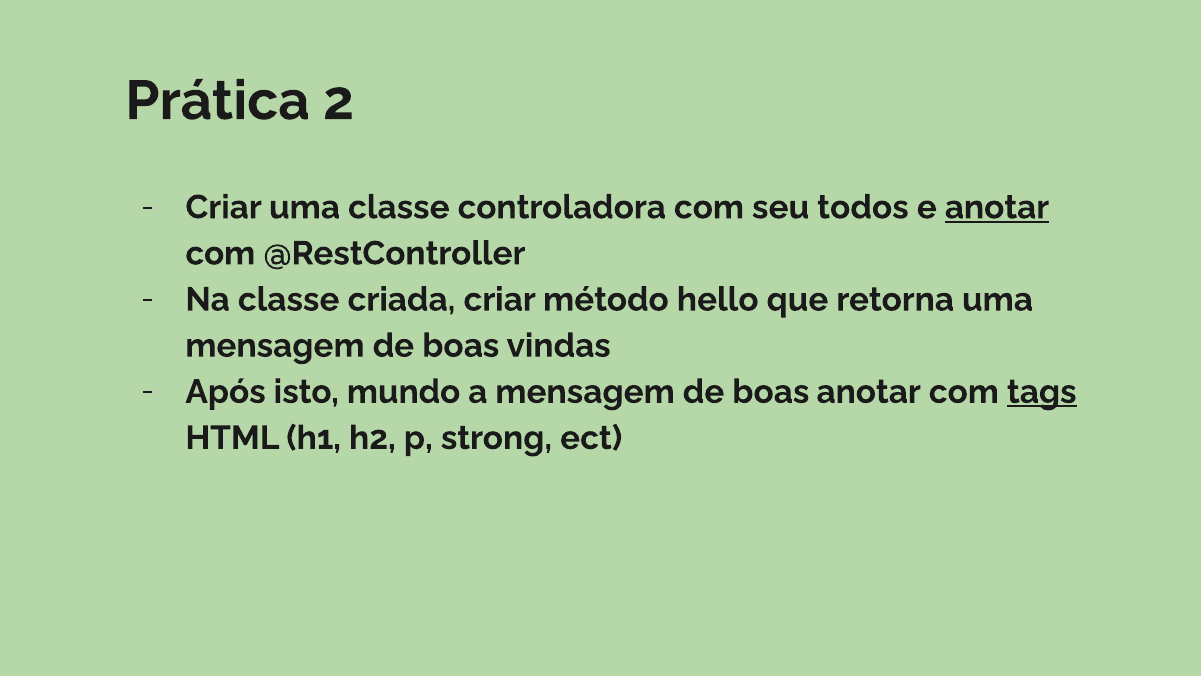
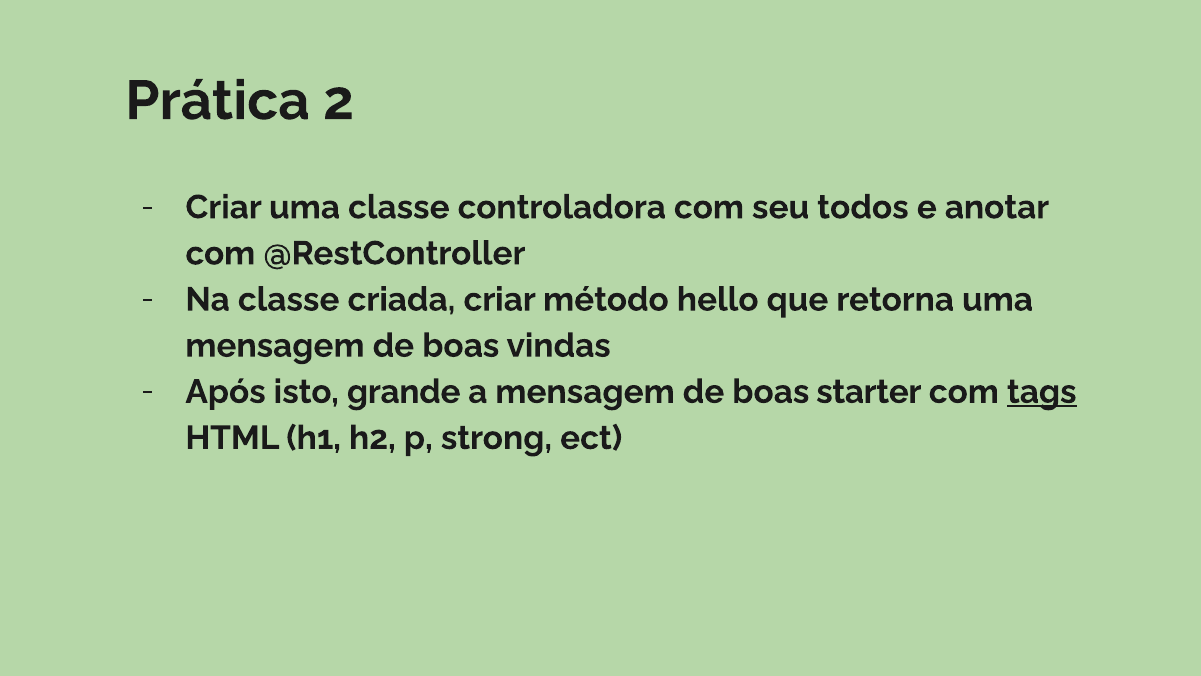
anotar at (997, 207) underline: present -> none
mundo: mundo -> grande
boas anotar: anotar -> starter
